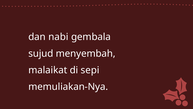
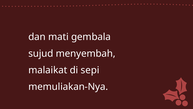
nabi: nabi -> mati
